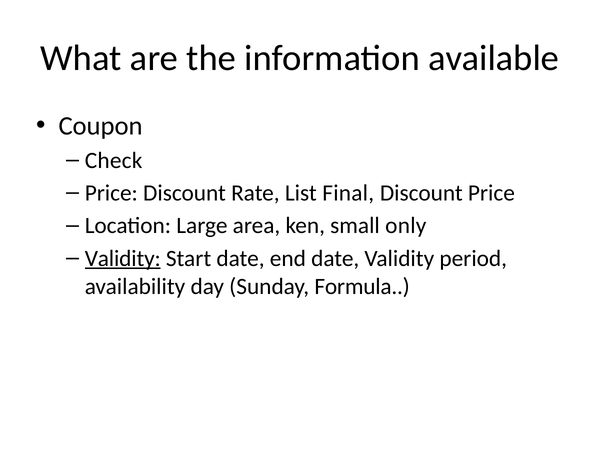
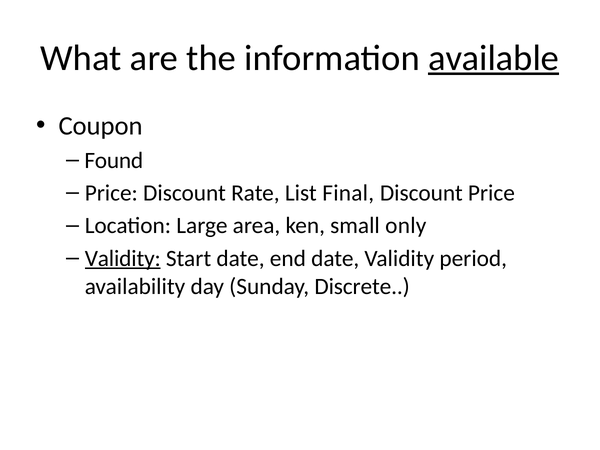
available underline: none -> present
Check: Check -> Found
Formula: Formula -> Discrete
